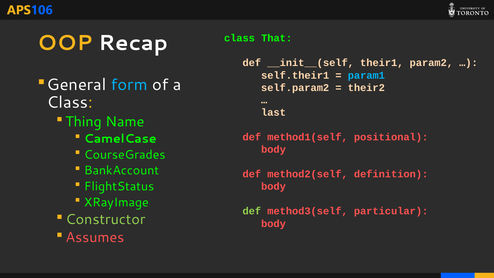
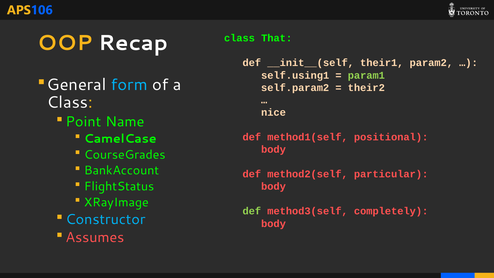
self.their1: self.their1 -> self.using1
param1 colour: light blue -> light green
last: last -> nice
Thing: Thing -> Point
definition: definition -> particular
particular: particular -> completely
Constructor colour: light green -> light blue
